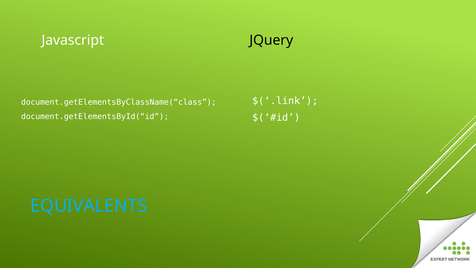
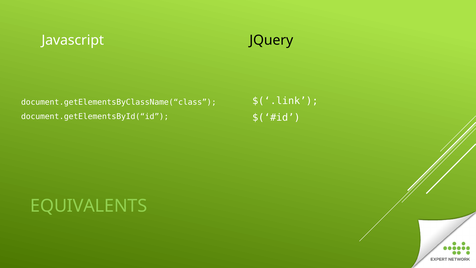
EQUIVALENTS colour: light blue -> light green
